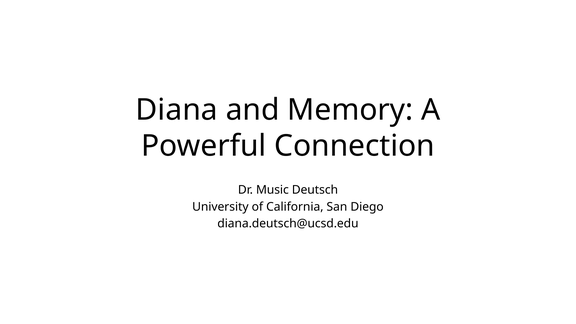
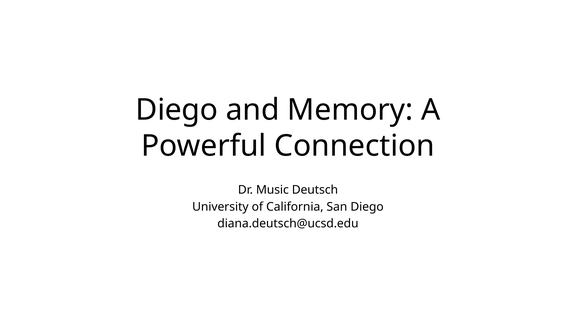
Diana at (177, 110): Diana -> Diego
